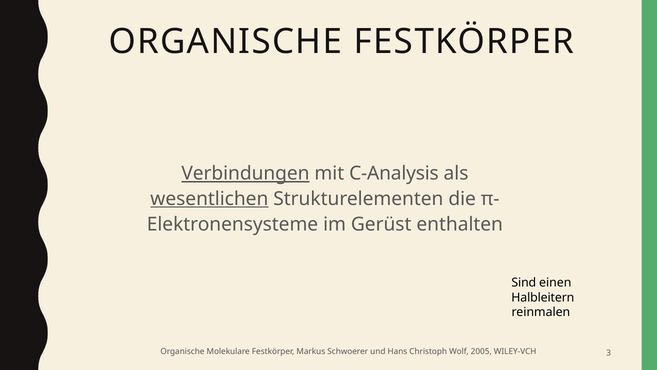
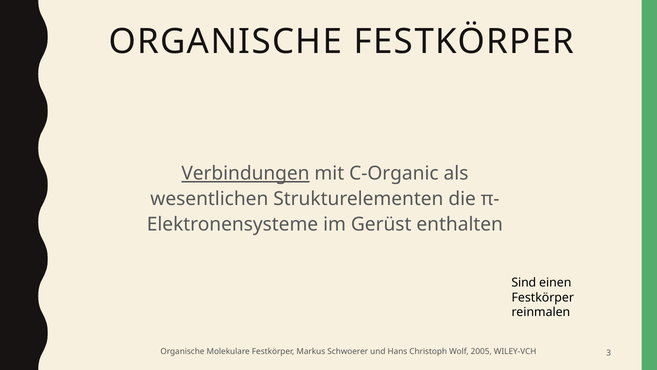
C-Analysis: C-Analysis -> C-Organic
wesentlichen underline: present -> none
Halbleitern at (543, 297): Halbleitern -> Festkörper
